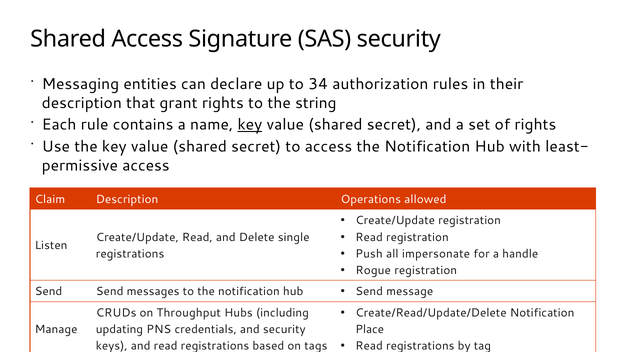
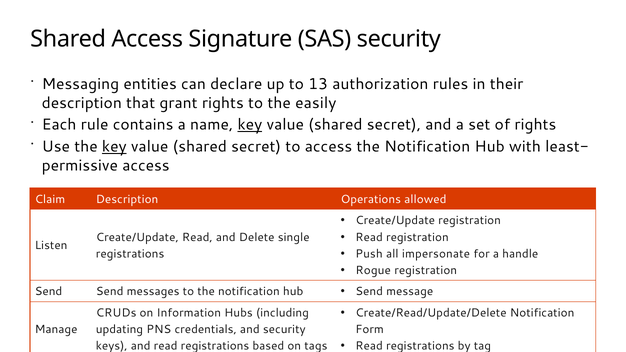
34: 34 -> 13
string: string -> easily
key at (114, 147) underline: none -> present
Throughput: Throughput -> Information
Place: Place -> Form
